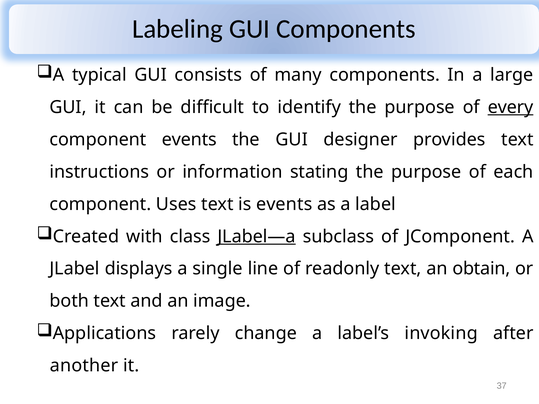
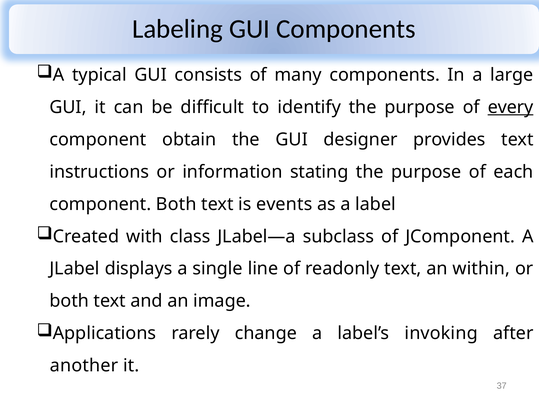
component events: events -> obtain
component Uses: Uses -> Both
JLabel—a underline: present -> none
obtain: obtain -> within
